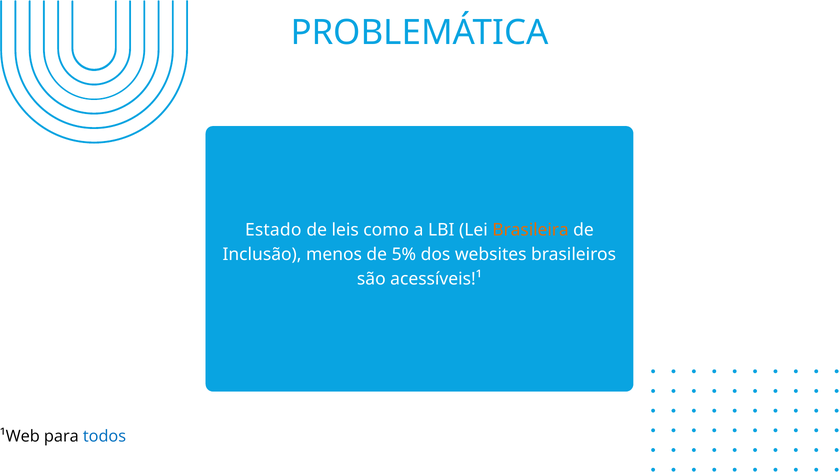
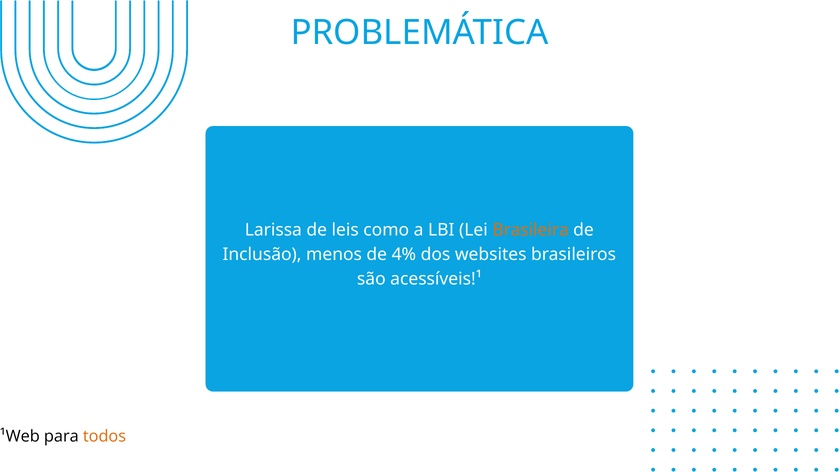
Estado: Estado -> Larissa
5%: 5% -> 4%
todos colour: blue -> orange
